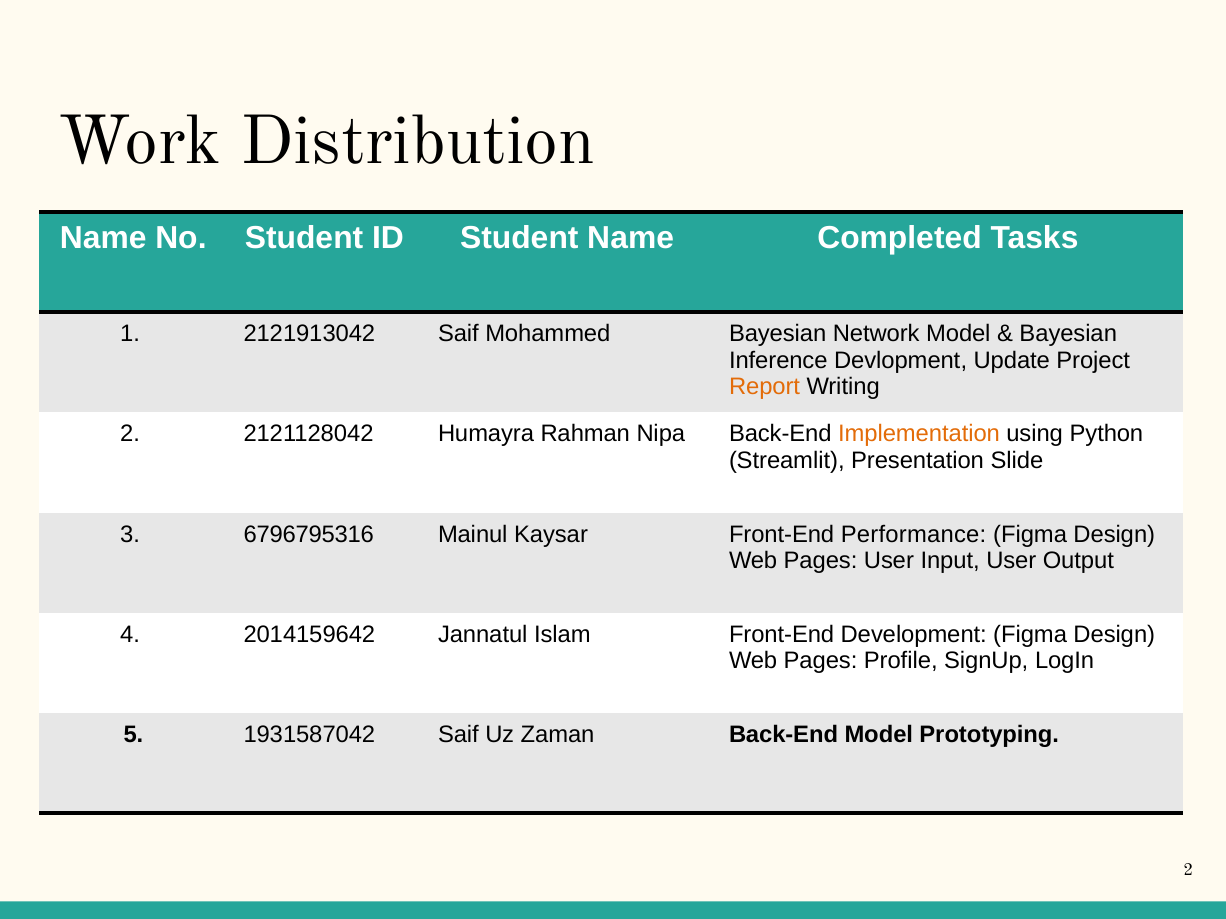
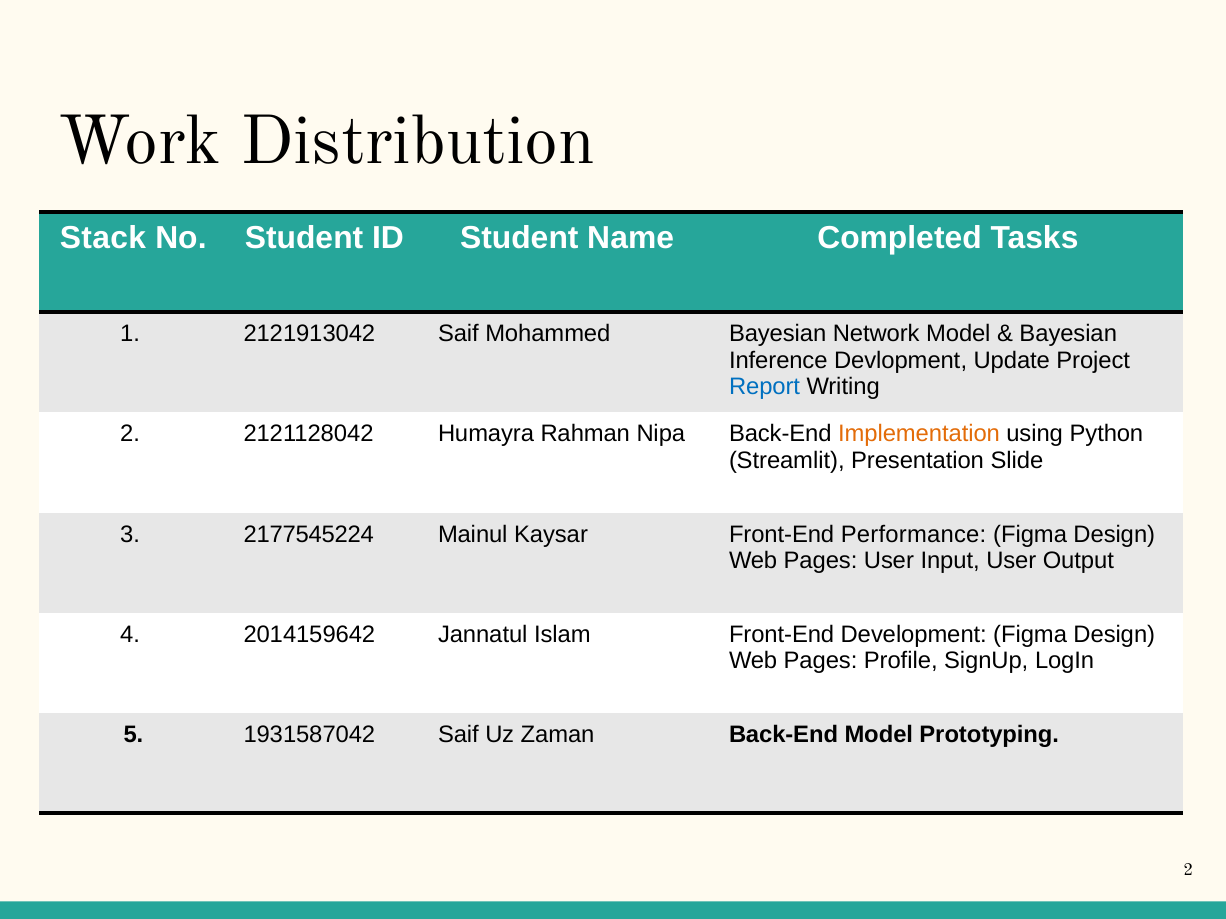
Name at (103, 238): Name -> Stack
Report colour: orange -> blue
6796795316: 6796795316 -> 2177545224
